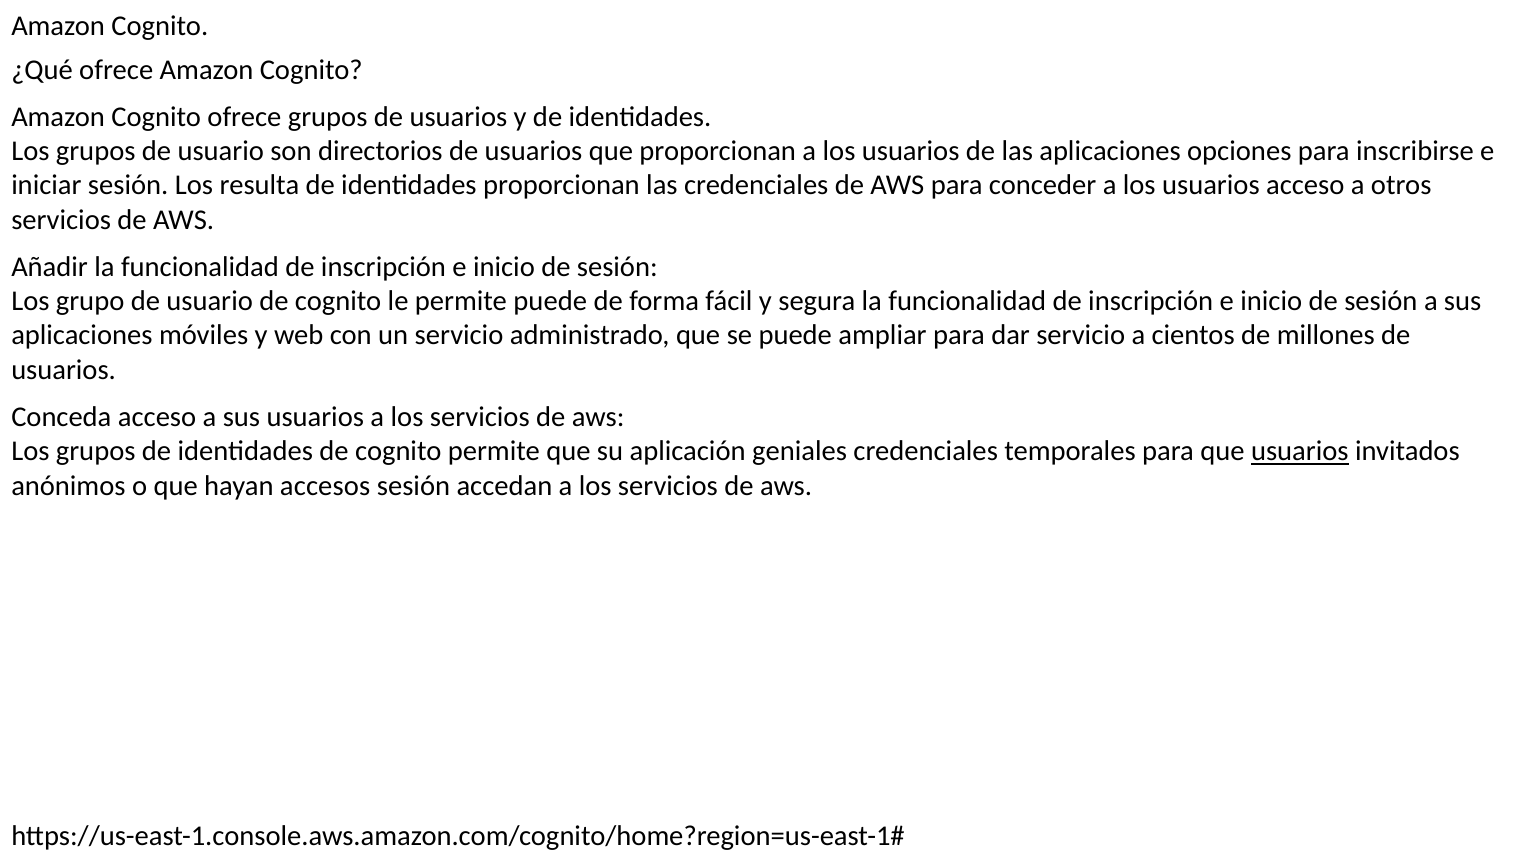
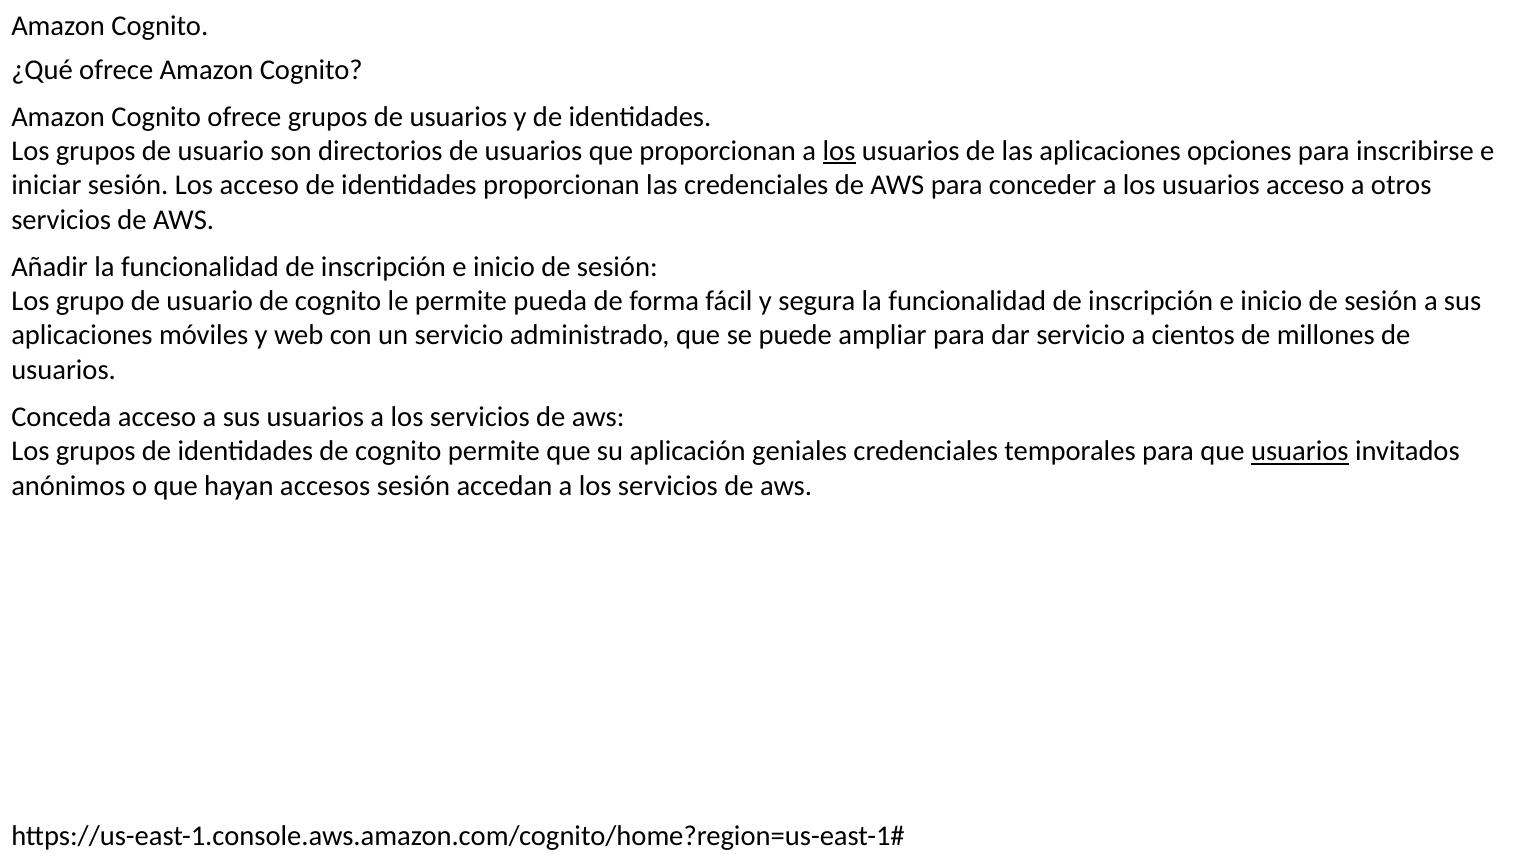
los at (839, 151) underline: none -> present
Los resulta: resulta -> acceso
permite puede: puede -> pueda
